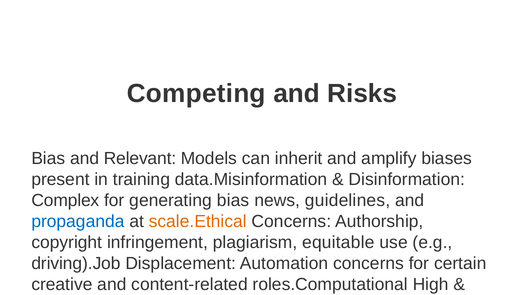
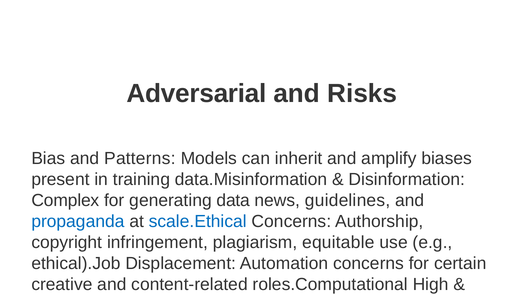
Competing: Competing -> Adversarial
Relevant: Relevant -> Patterns
generating bias: bias -> data
scale.Ethical colour: orange -> blue
driving).Job: driving).Job -> ethical).Job
